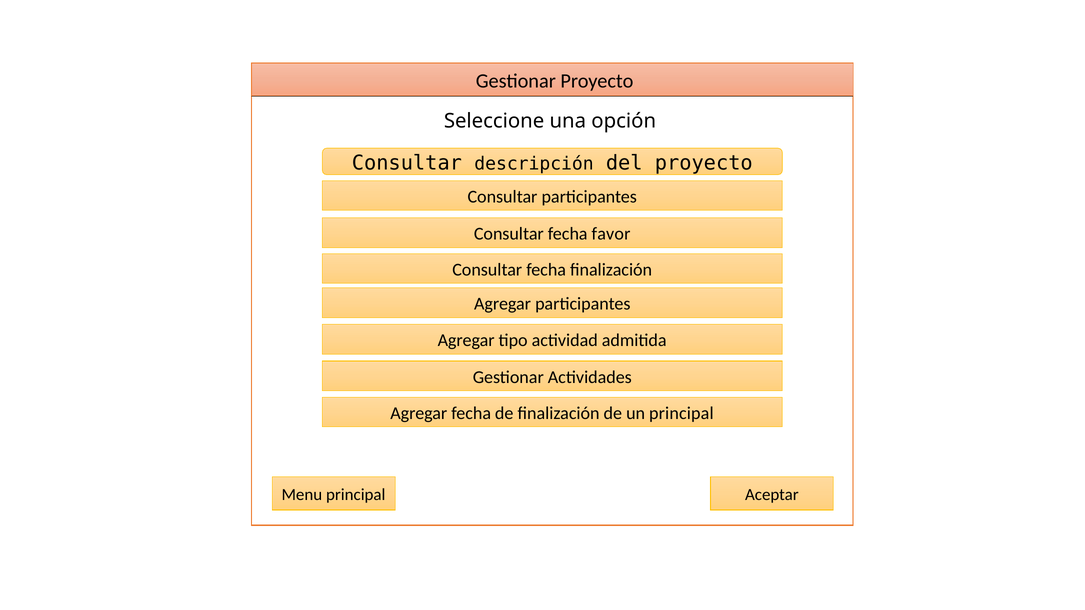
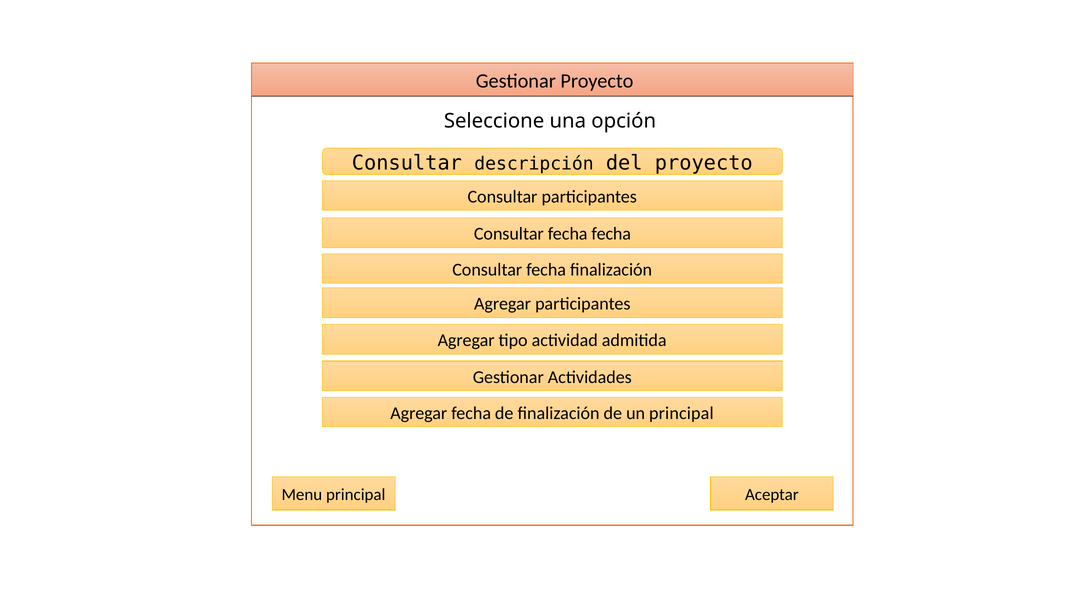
fecha favor: favor -> fecha
